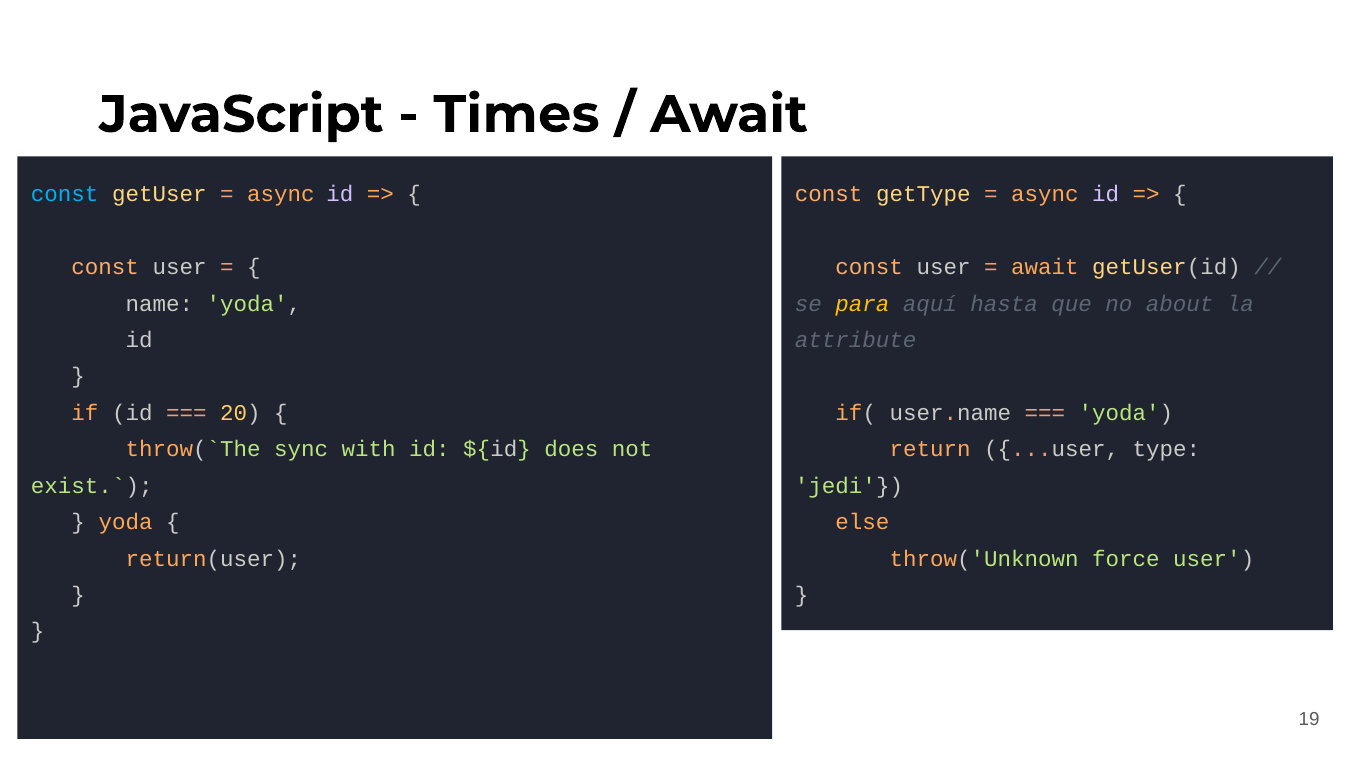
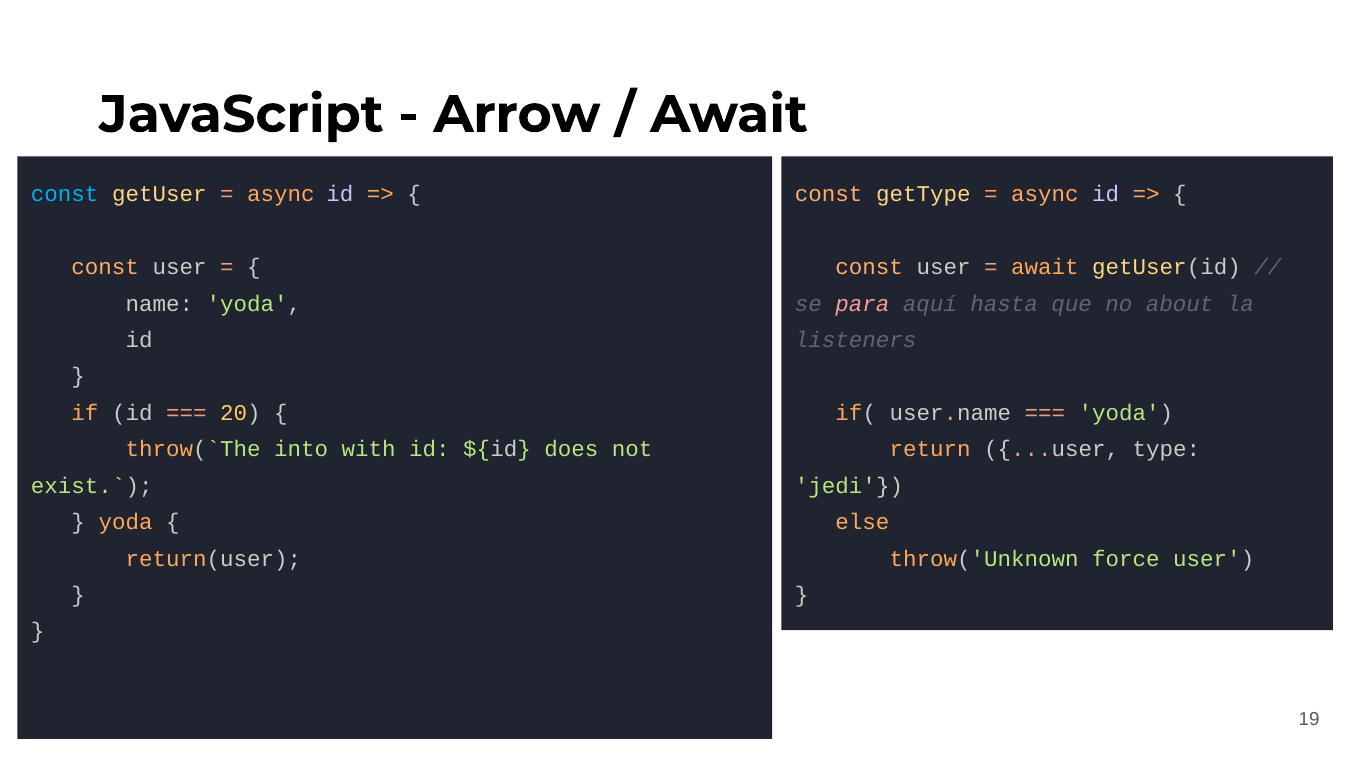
Times: Times -> Arrow
para colour: yellow -> pink
attribute: attribute -> listeners
sync: sync -> into
